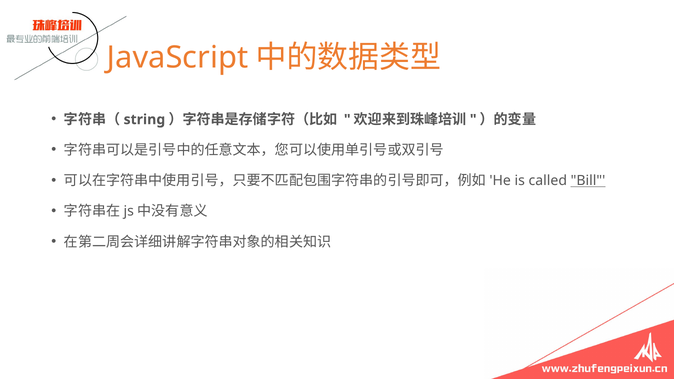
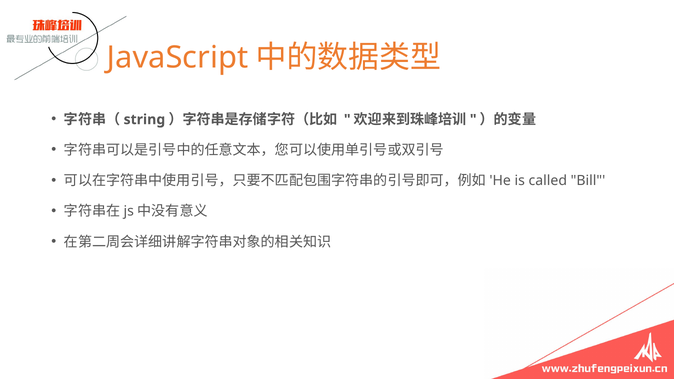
Bill underline: present -> none
